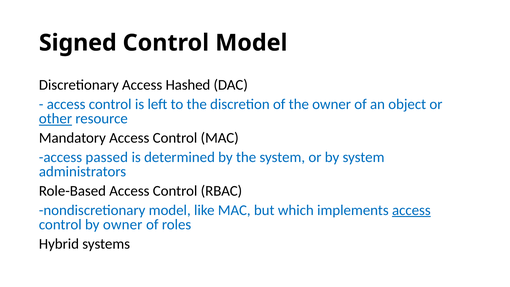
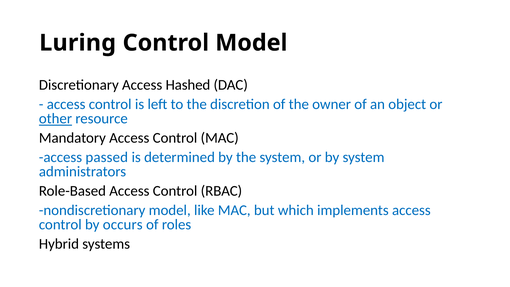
Signed: Signed -> Luring
access at (411, 210) underline: present -> none
by owner: owner -> occurs
